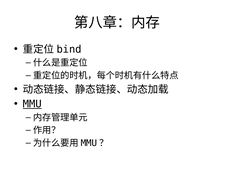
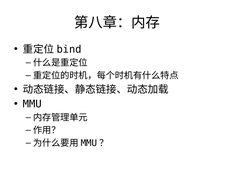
MMU underline: present -> none
